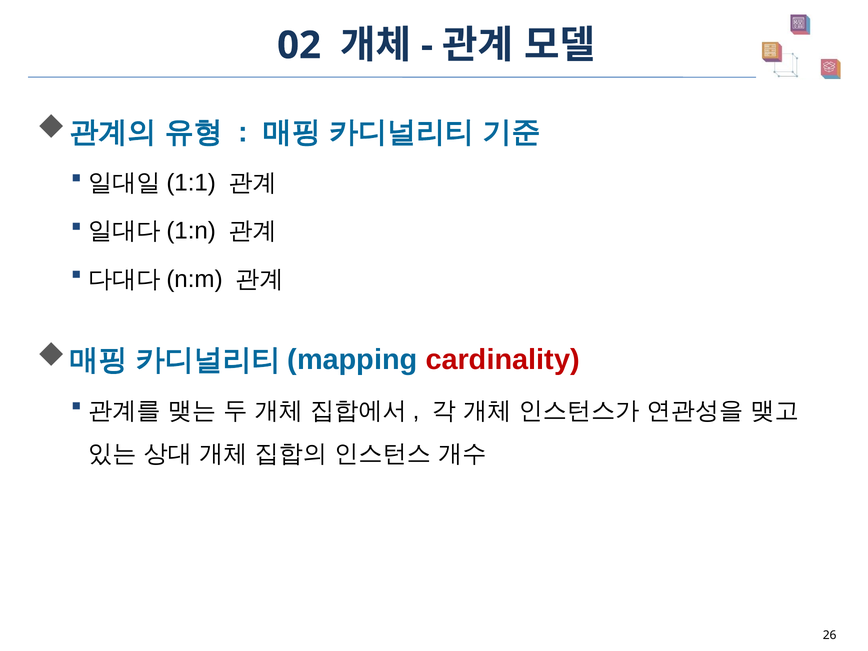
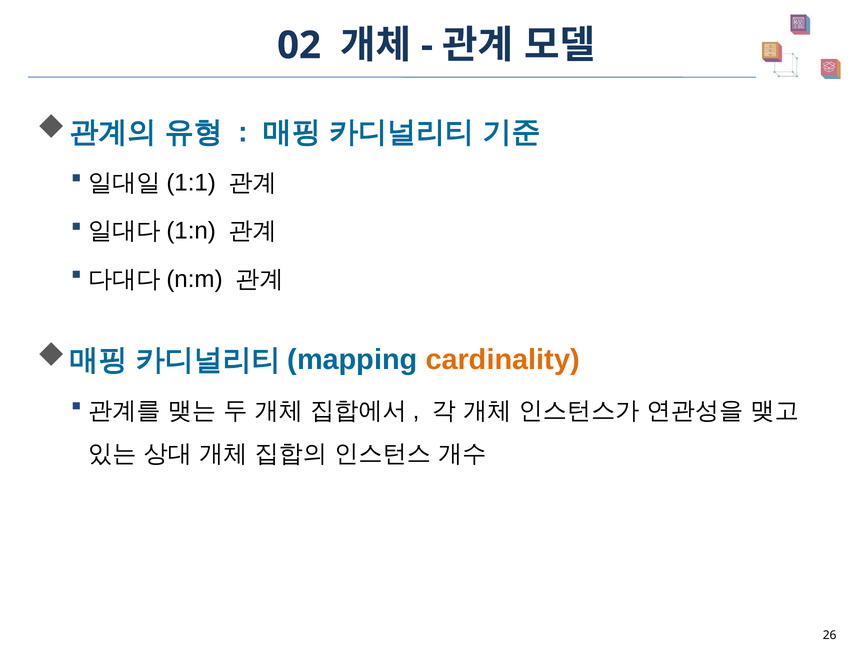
cardinality colour: red -> orange
